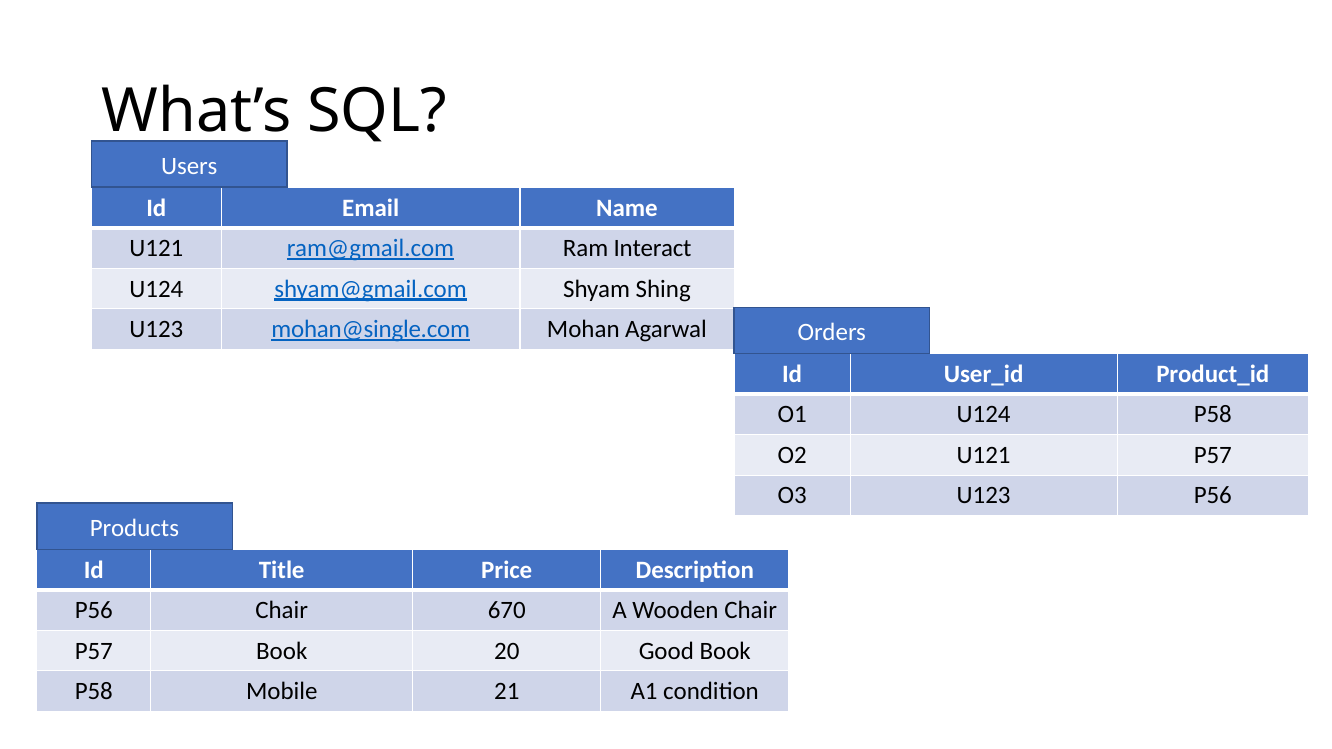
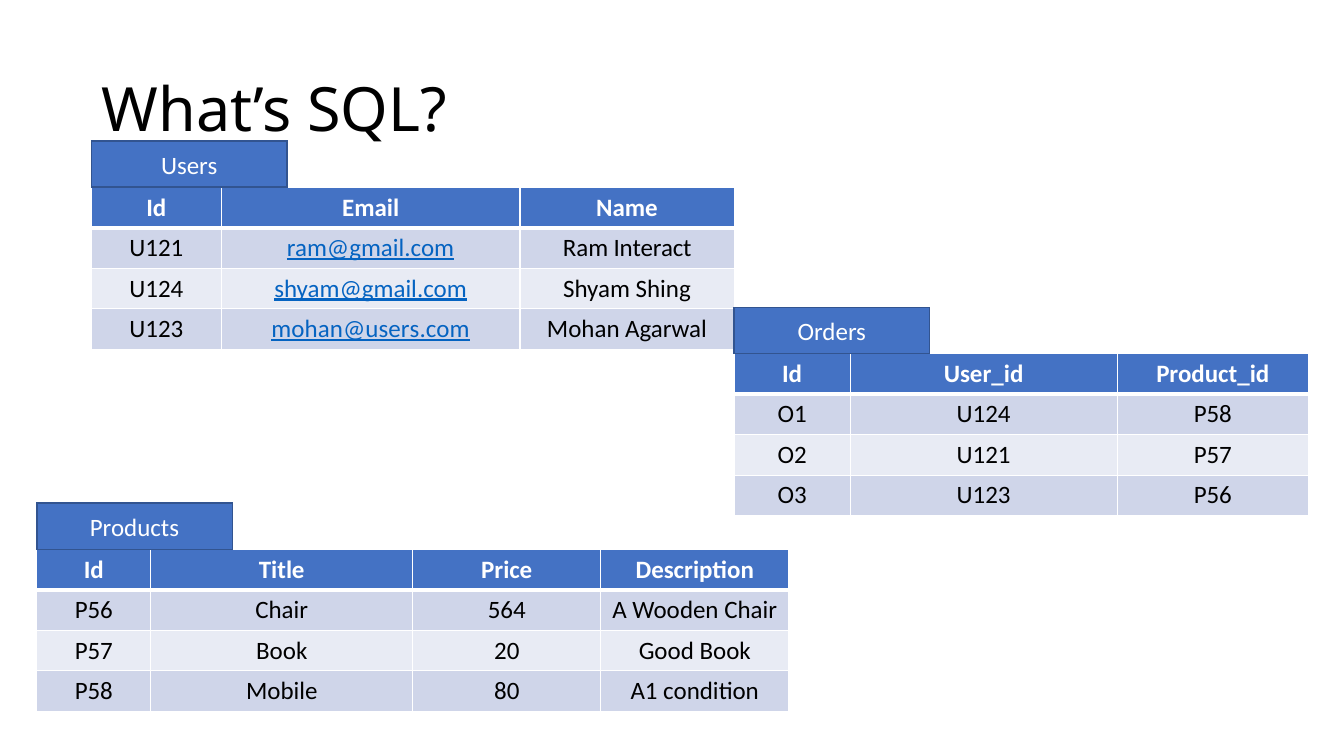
mohan@single.com: mohan@single.com -> mohan@users.com
670: 670 -> 564
21: 21 -> 80
